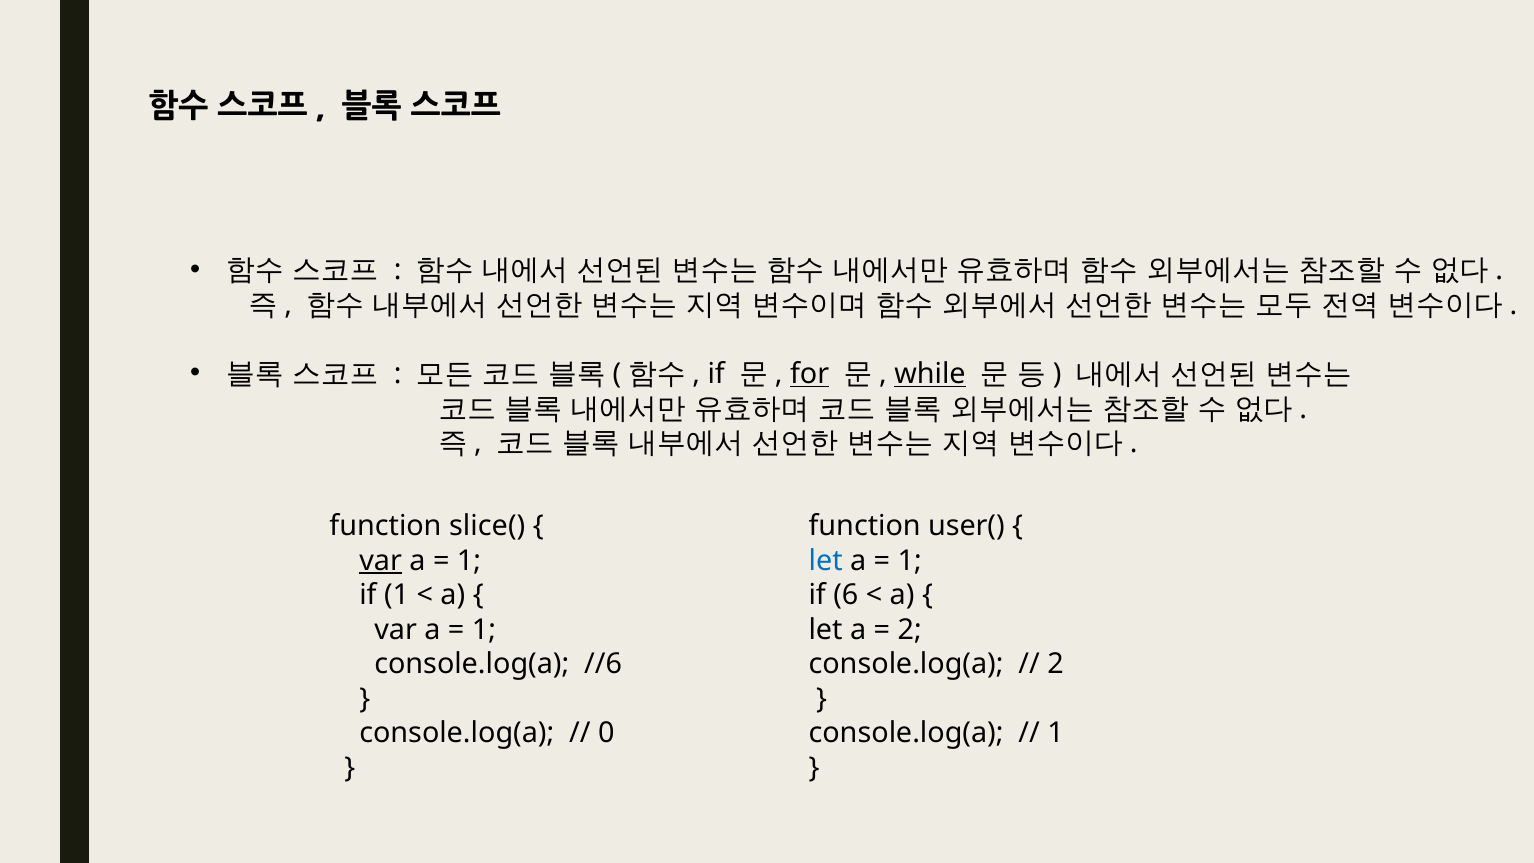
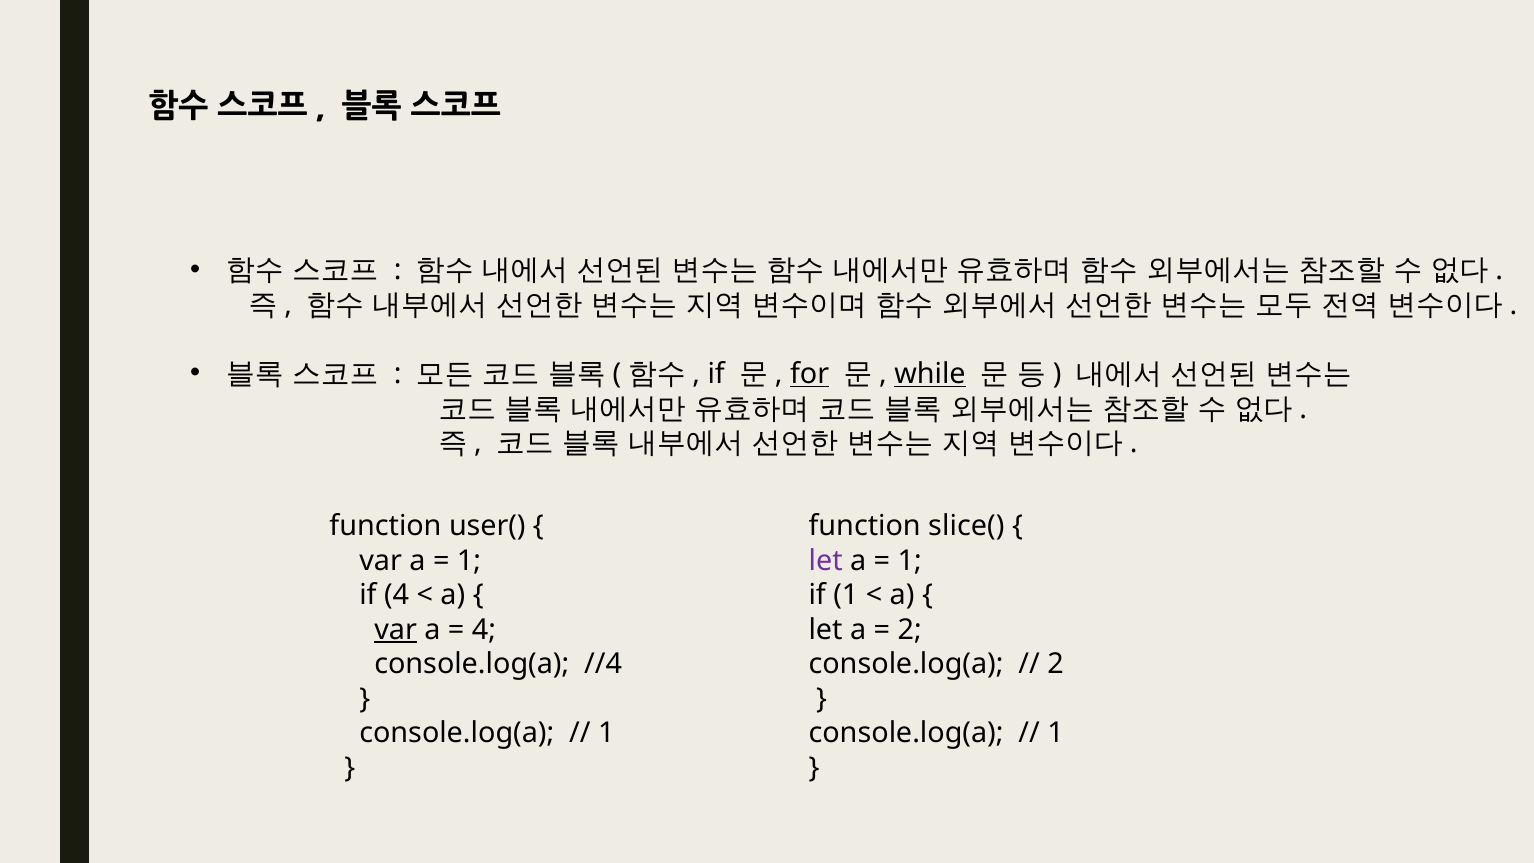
slice(: slice( -> user(
user(: user( -> slice(
var at (381, 561) underline: present -> none
let at (826, 561) colour: blue -> purple
if 1: 1 -> 4
if 6: 6 -> 1
var at (396, 630) underline: none -> present
1 at (484, 630): 1 -> 4
//6: //6 -> //4
0 at (606, 733): 0 -> 1
